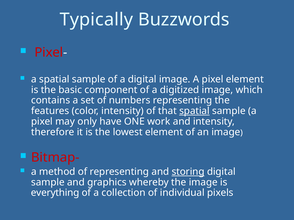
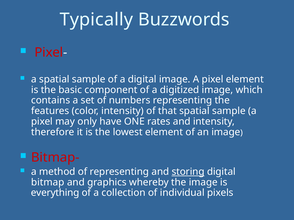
spatial at (194, 111) underline: present -> none
work: work -> rates
sample at (48, 183): sample -> bitmap
